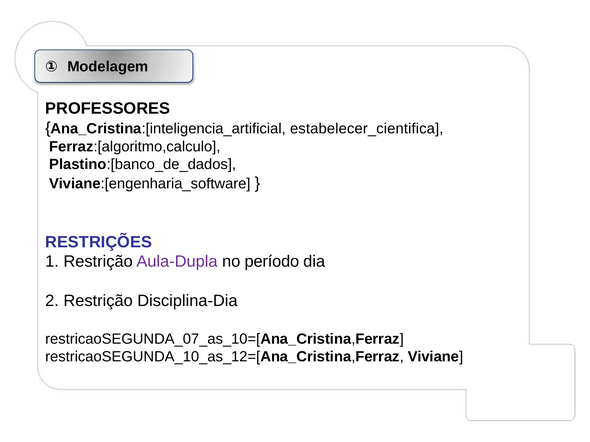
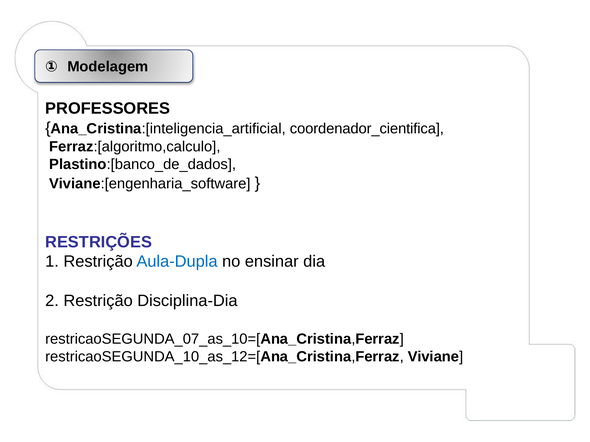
estabelecer_cientifica: estabelecer_cientifica -> coordenador_cientifica
Aula-Dupla colour: purple -> blue
período: período -> ensinar
